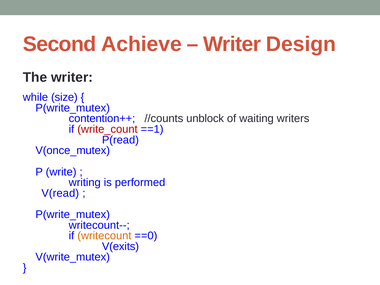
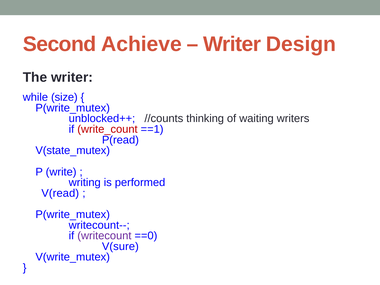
contention++: contention++ -> unblocked++
unblock: unblock -> thinking
V(once_mutex: V(once_mutex -> V(state_mutex
writecount colour: orange -> purple
V(exits: V(exits -> V(sure
